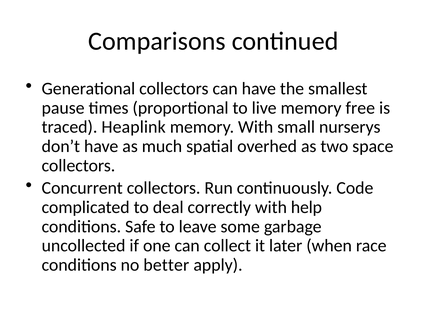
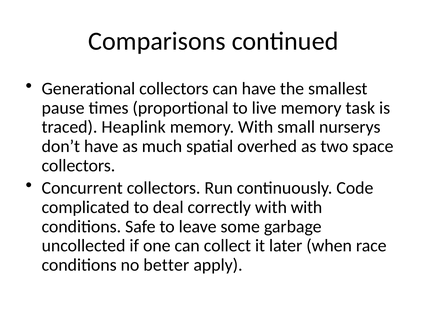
free: free -> task
with help: help -> with
